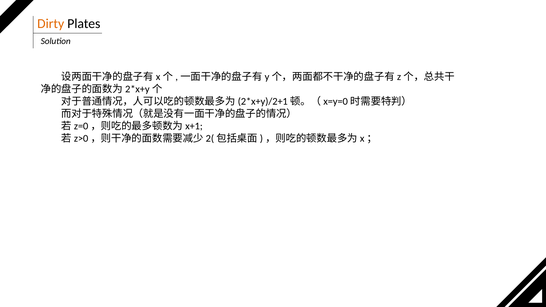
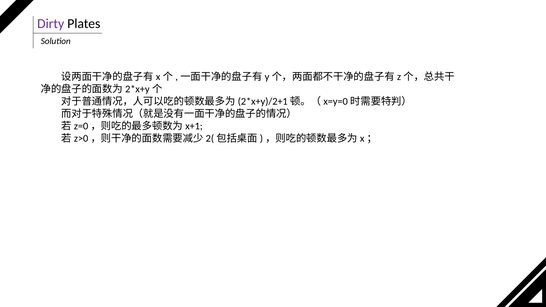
Dirty colour: orange -> purple
